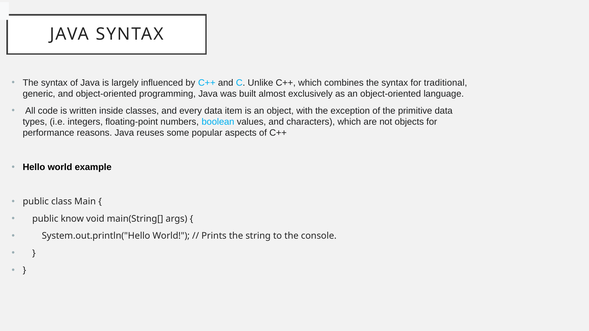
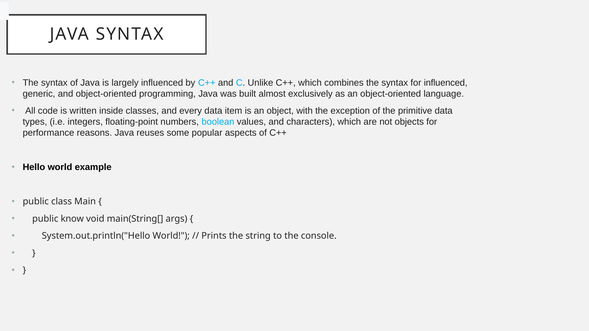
for traditional: traditional -> influenced
